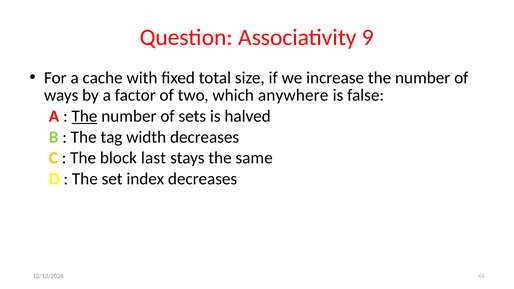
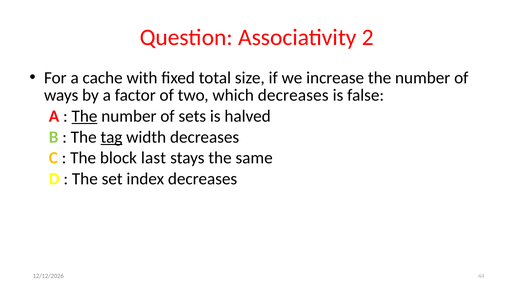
9: 9 -> 2
which anywhere: anywhere -> decreases
tag underline: none -> present
